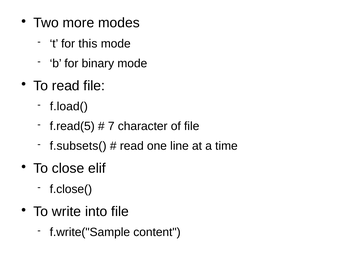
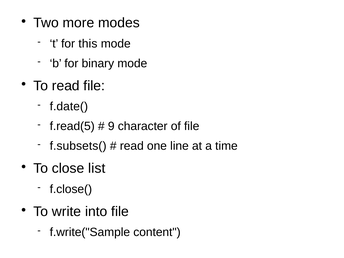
f.load(: f.load( -> f.date(
7: 7 -> 9
elif: elif -> list
